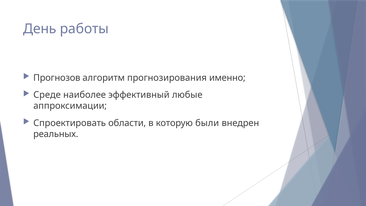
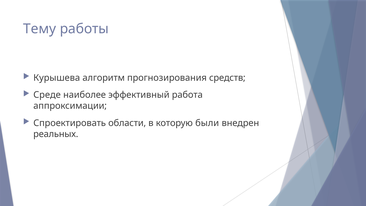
День: День -> Тему
Прогнозов: Прогнозов -> Курышева
именно: именно -> средств
любые: любые -> работа
